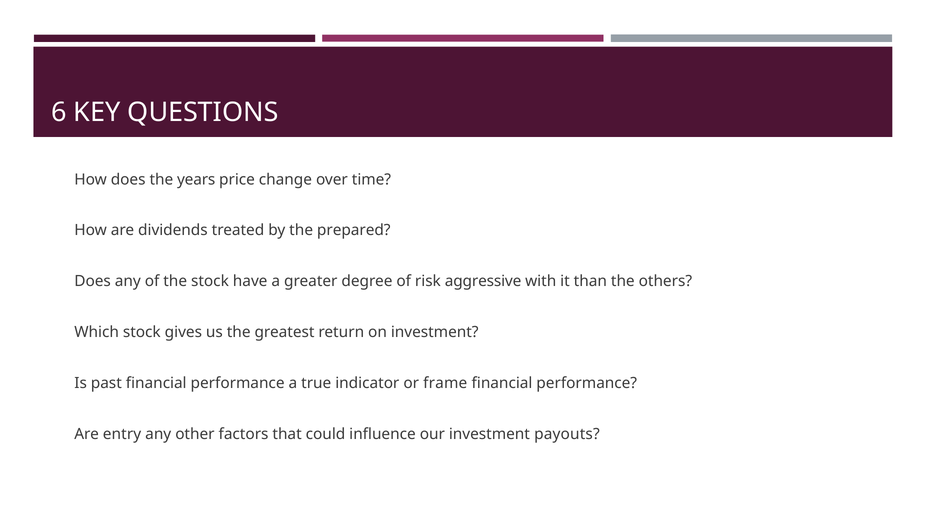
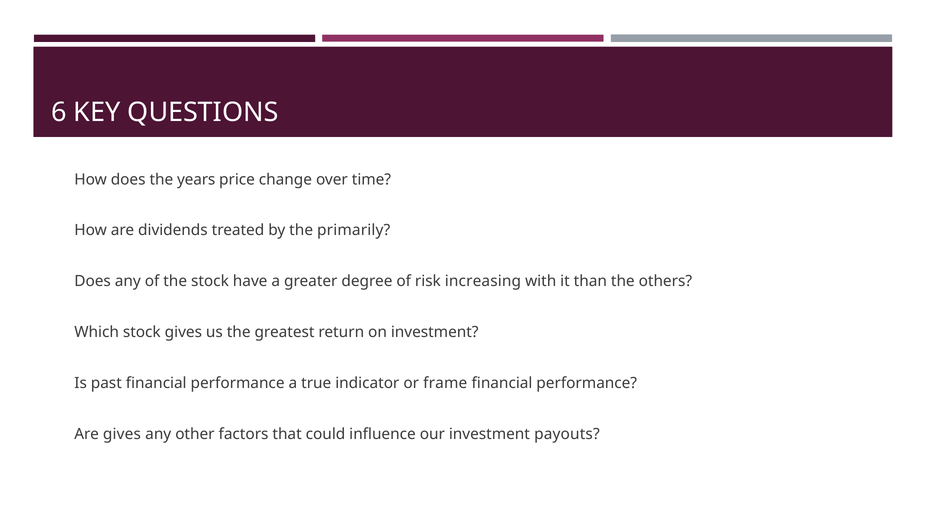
prepared: prepared -> primarily
aggressive: aggressive -> increasing
Are entry: entry -> gives
